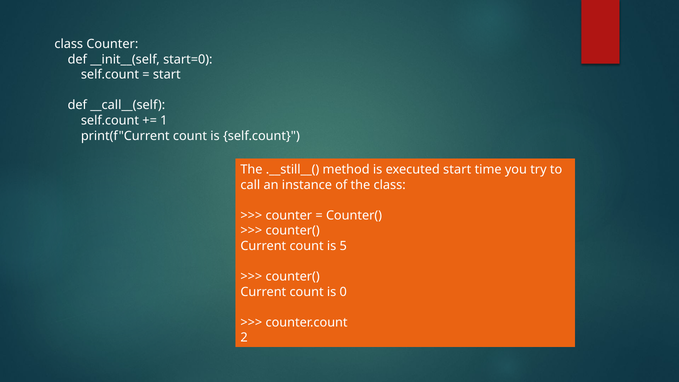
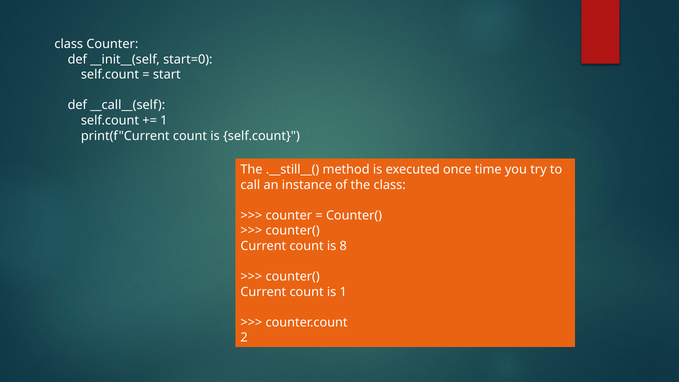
executed start: start -> once
5: 5 -> 8
is 0: 0 -> 1
